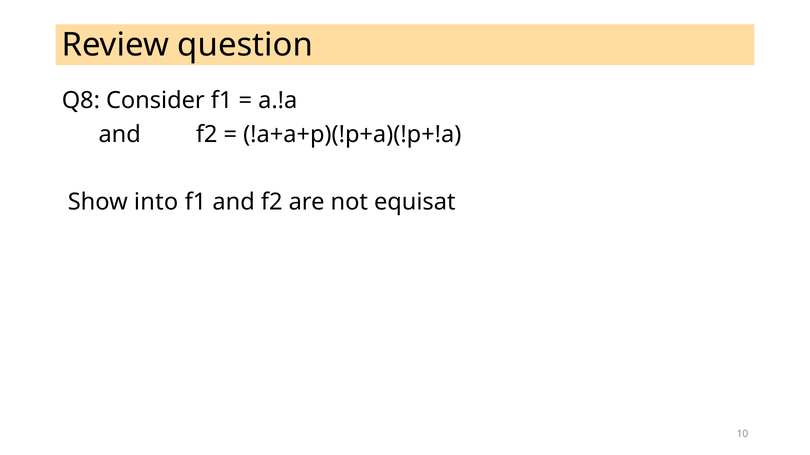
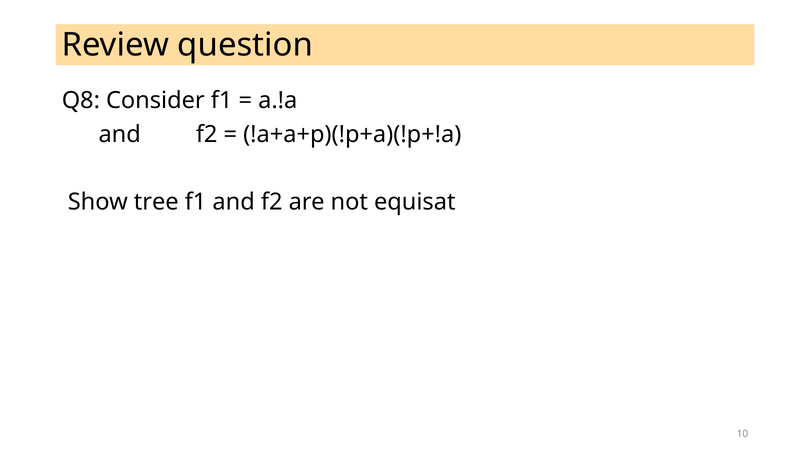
into: into -> tree
